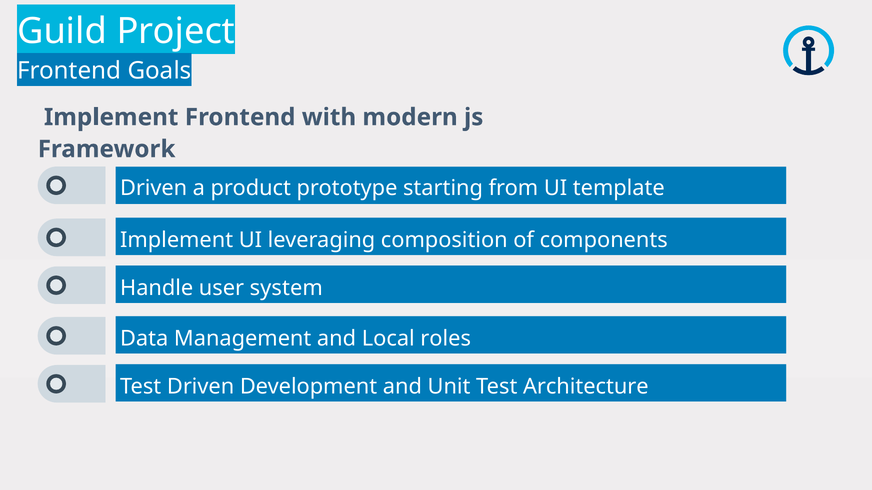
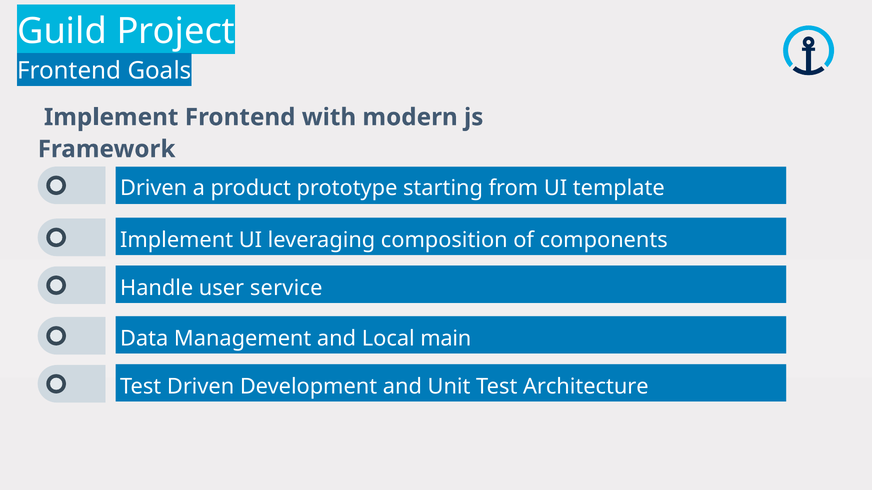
system: system -> service
roles: roles -> main
